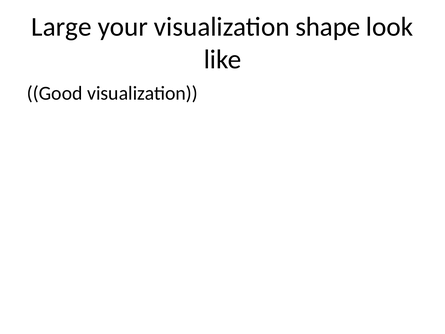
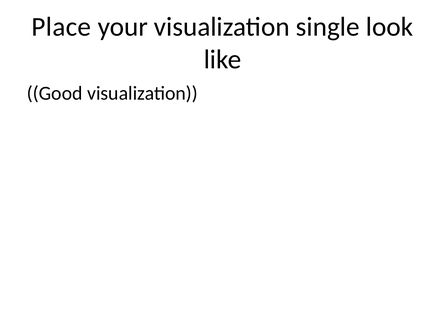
Large: Large -> Place
shape: shape -> single
